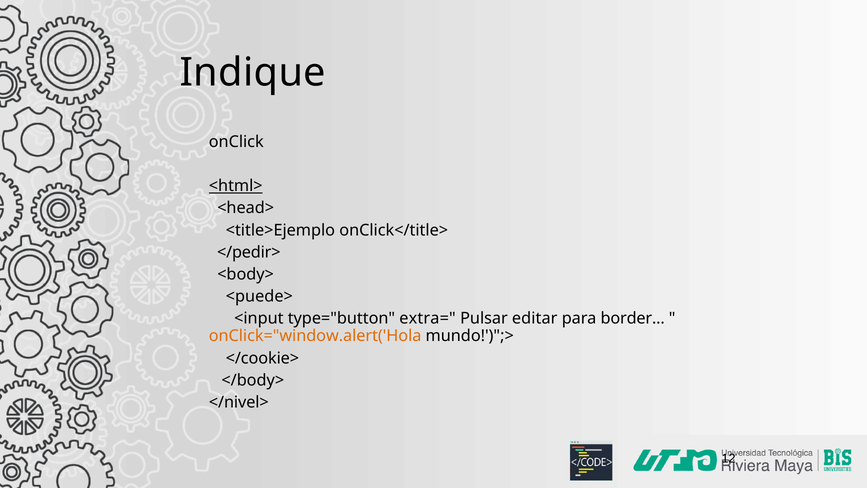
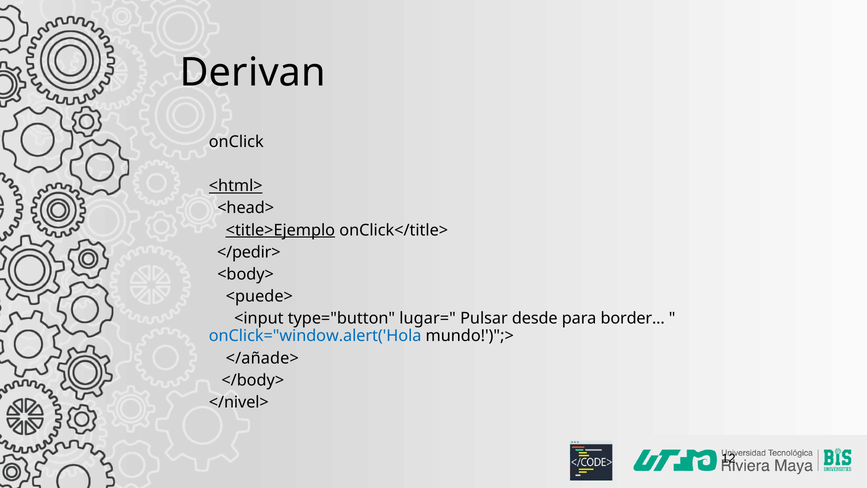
Indique: Indique -> Derivan
<title>Ejemplo underline: none -> present
extra=: extra= -> lugar=
editar: editar -> desde
onClick="window.alert('Hola colour: orange -> blue
</cookie>: </cookie> -> </añade>
